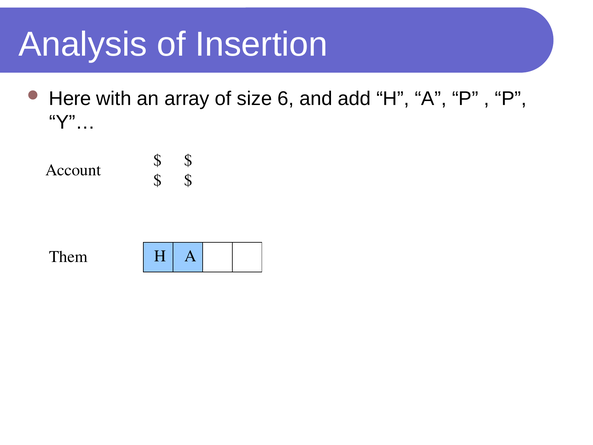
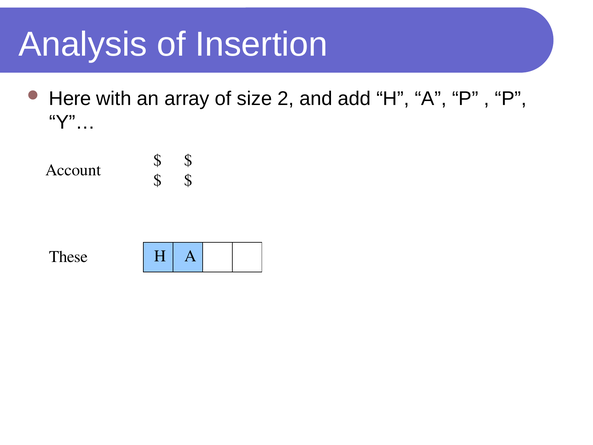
6: 6 -> 2
Them: Them -> These
